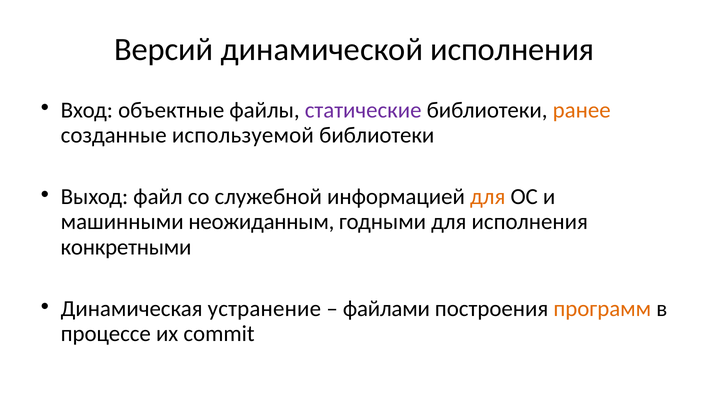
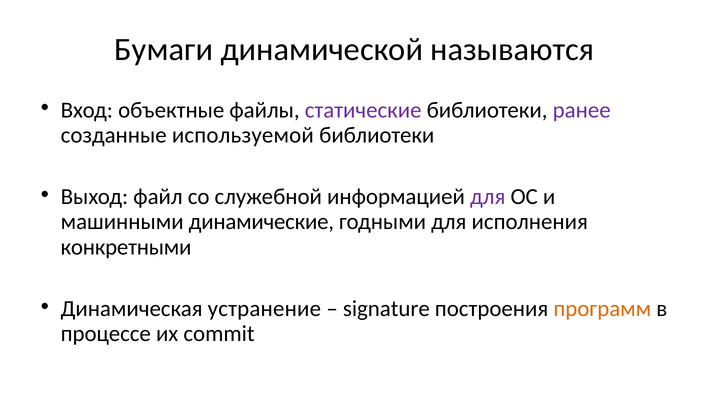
Версий: Версий -> Бумаги
динамической исполнения: исполнения -> называются
ранее colour: orange -> purple
для at (488, 197) colour: orange -> purple
неожиданным: неожиданным -> динамические
файлами: файлами -> signature
